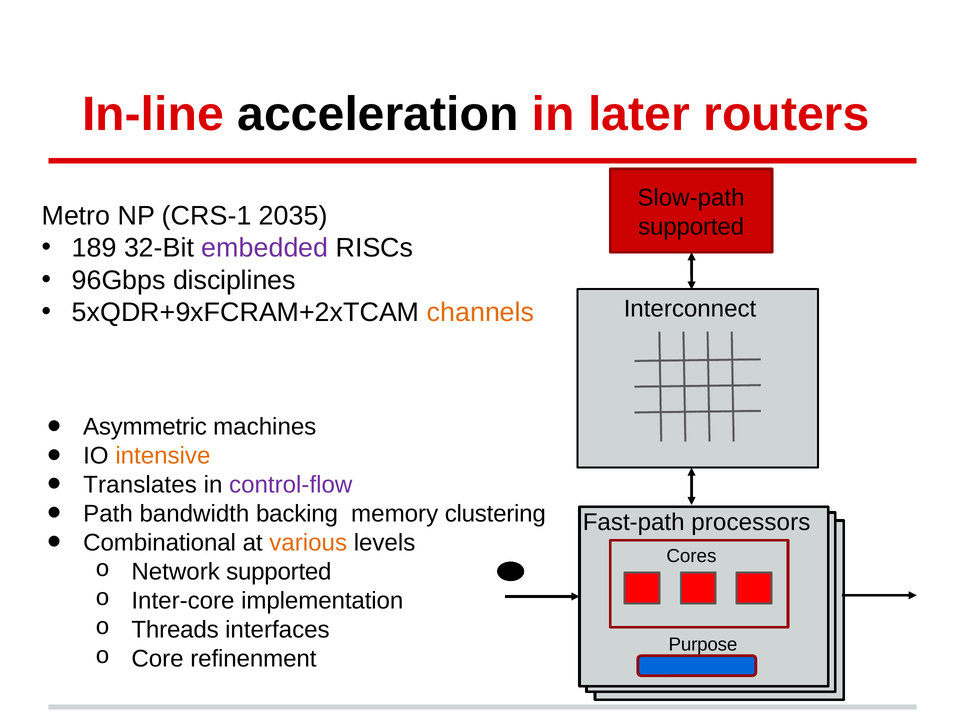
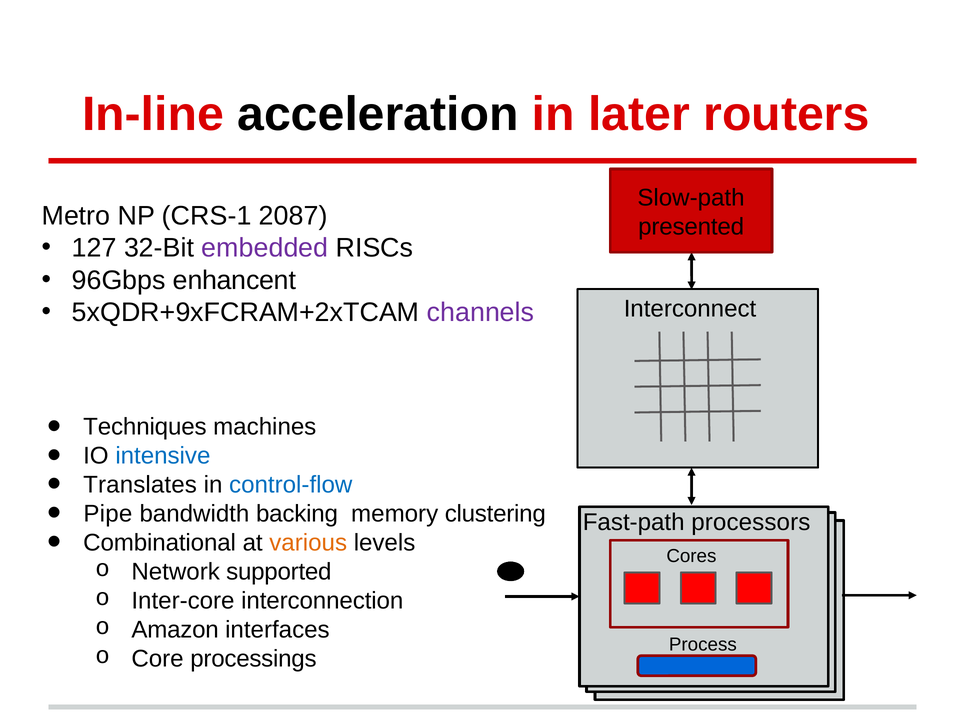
2035: 2035 -> 2087
supported at (691, 227): supported -> presented
189: 189 -> 127
disciplines: disciplines -> enhancent
channels colour: orange -> purple
Asymmetric: Asymmetric -> Techniques
intensive colour: orange -> blue
control-flow colour: purple -> blue
Path: Path -> Pipe
implementation: implementation -> interconnection
Threads: Threads -> Amazon
Purpose: Purpose -> Process
refinenment: refinenment -> processings
